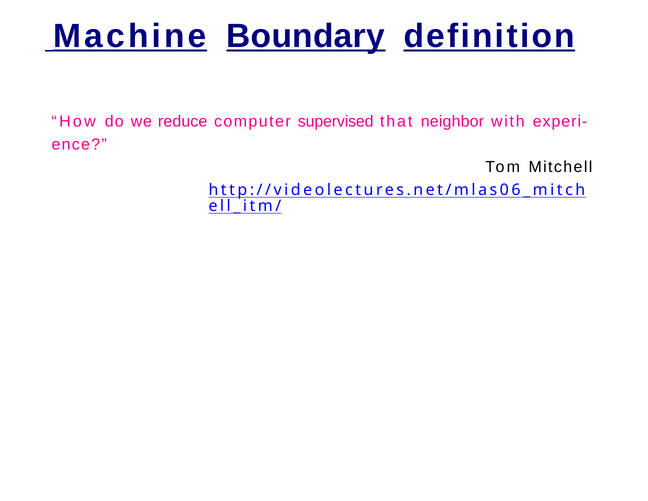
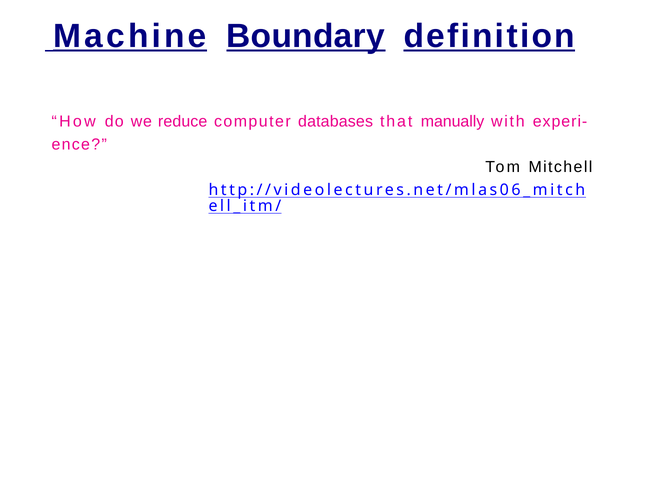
supervised: supervised -> databases
neighbor: neighbor -> manually
